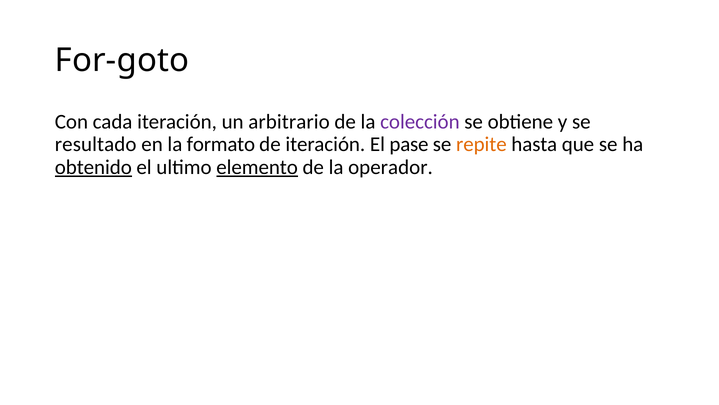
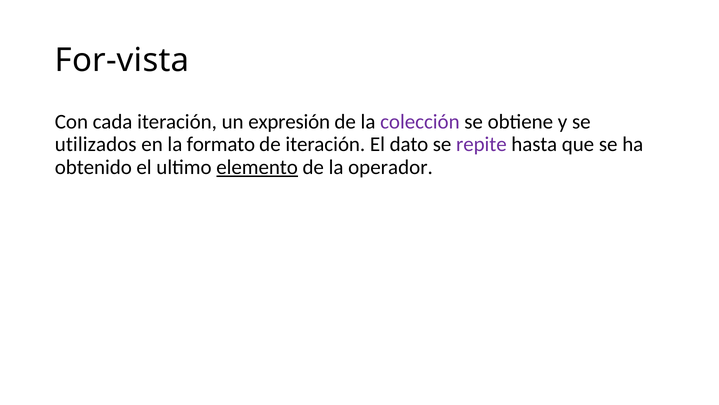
For-goto: For-goto -> For-vista
arbitrario: arbitrario -> expresión
resultado: resultado -> utilizados
pase: pase -> dato
repite colour: orange -> purple
obtenido underline: present -> none
